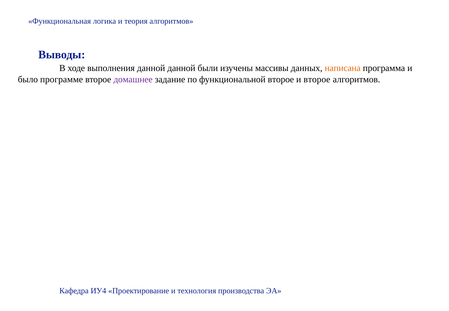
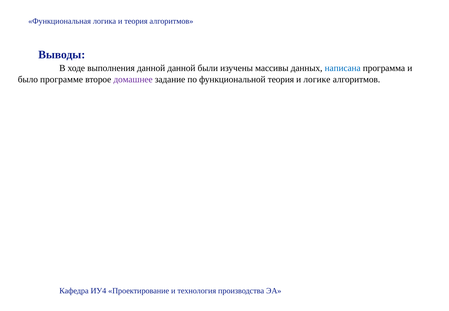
написана colour: orange -> blue
функциональной второе: второе -> теория
и второе: второе -> логике
